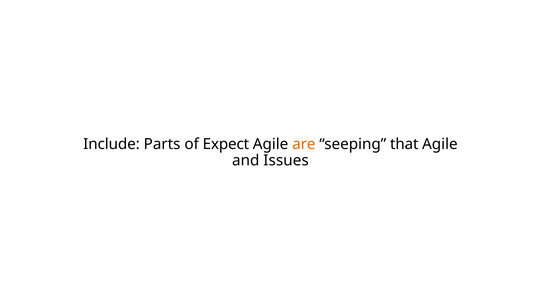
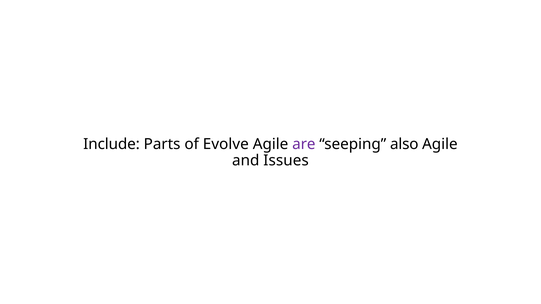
Expect: Expect -> Evolve
are colour: orange -> purple
that: that -> also
